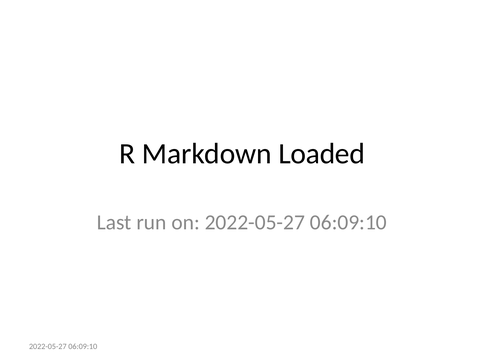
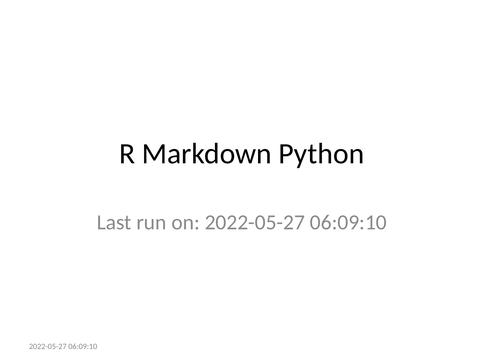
Loaded: Loaded -> Python
